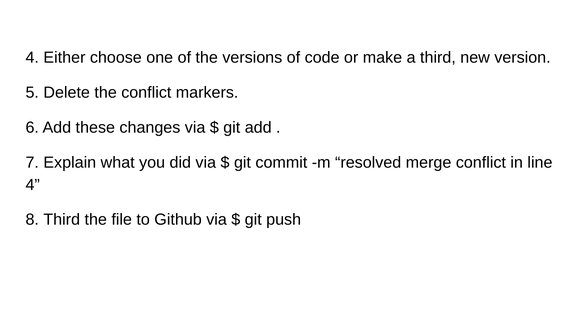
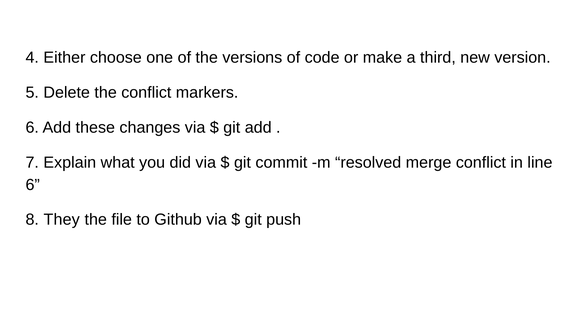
4 at (33, 185): 4 -> 6
8 Third: Third -> They
